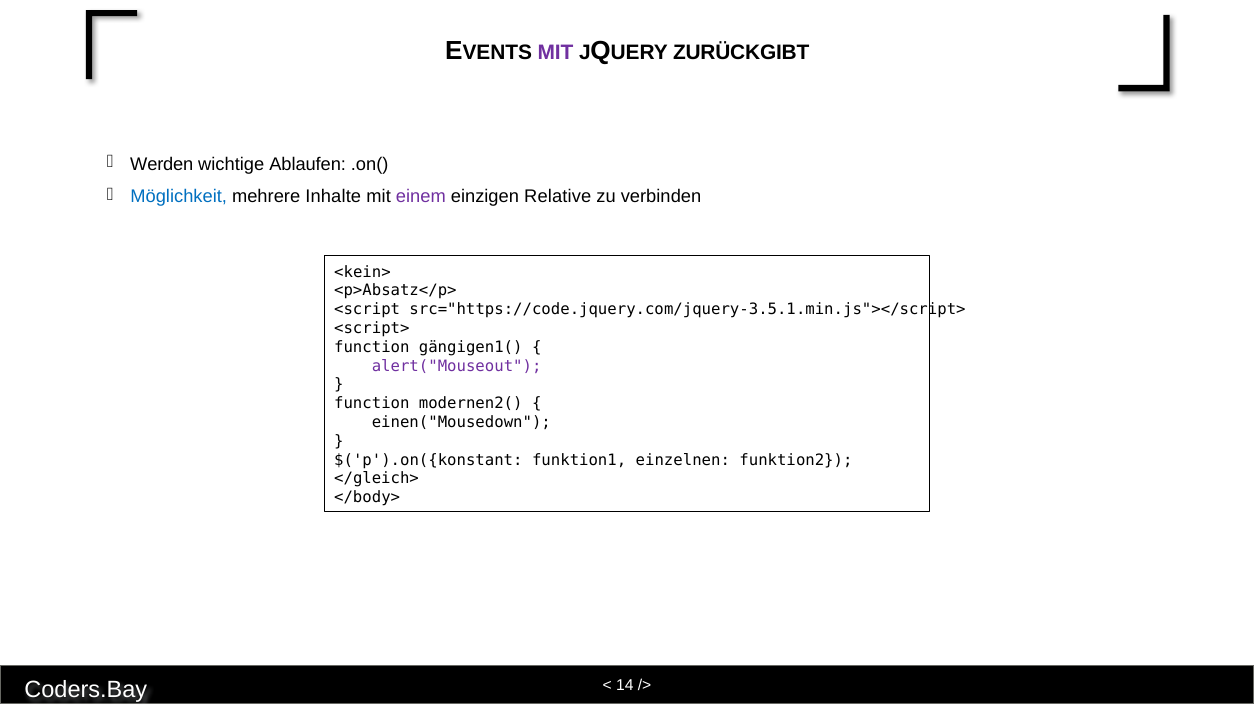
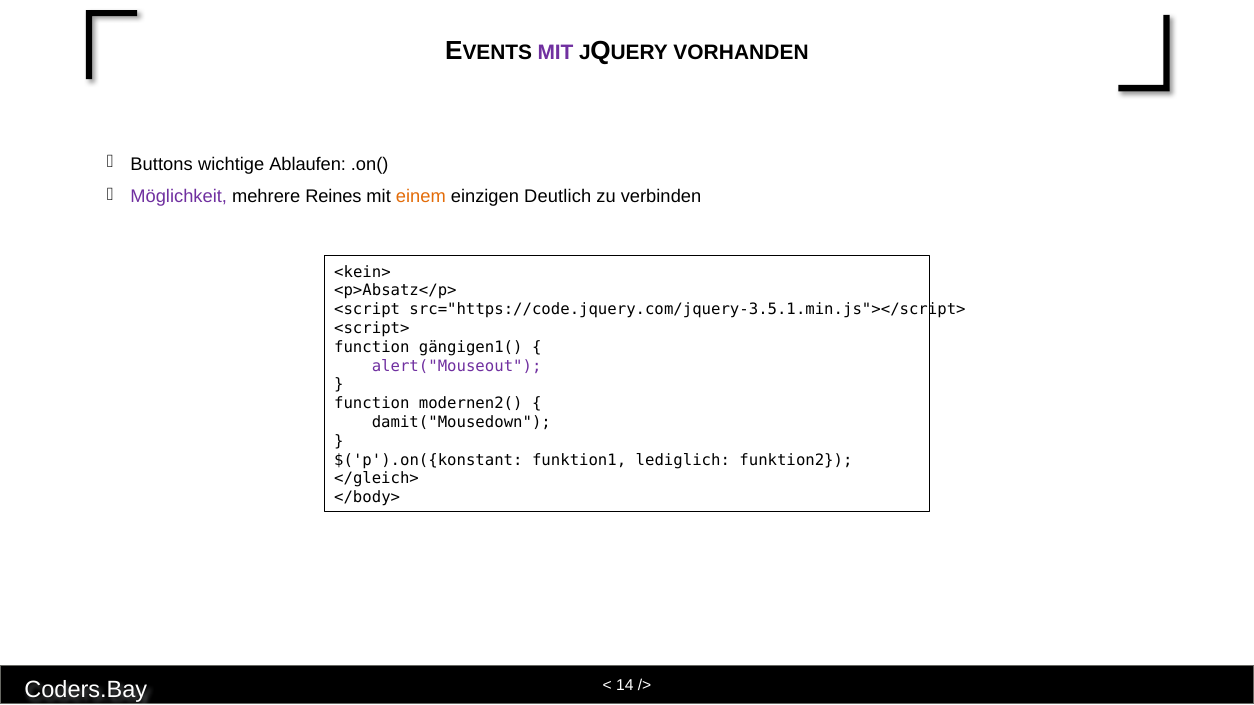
ZURÜCKGIBT: ZURÜCKGIBT -> VORHANDEN
Werden: Werden -> Buttons
Möglichkeit colour: blue -> purple
Inhalte: Inhalte -> Reines
einem colour: purple -> orange
Relative: Relative -> Deutlich
einen("Mousedown: einen("Mousedown -> damit("Mousedown
einzelnen: einzelnen -> lediglich
